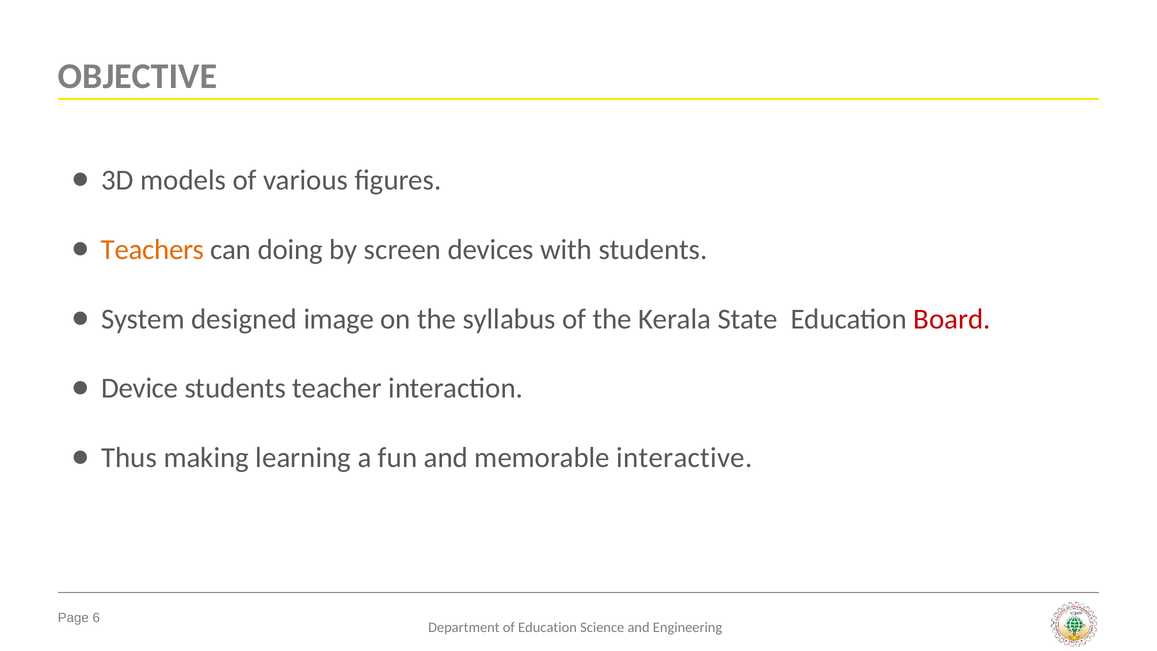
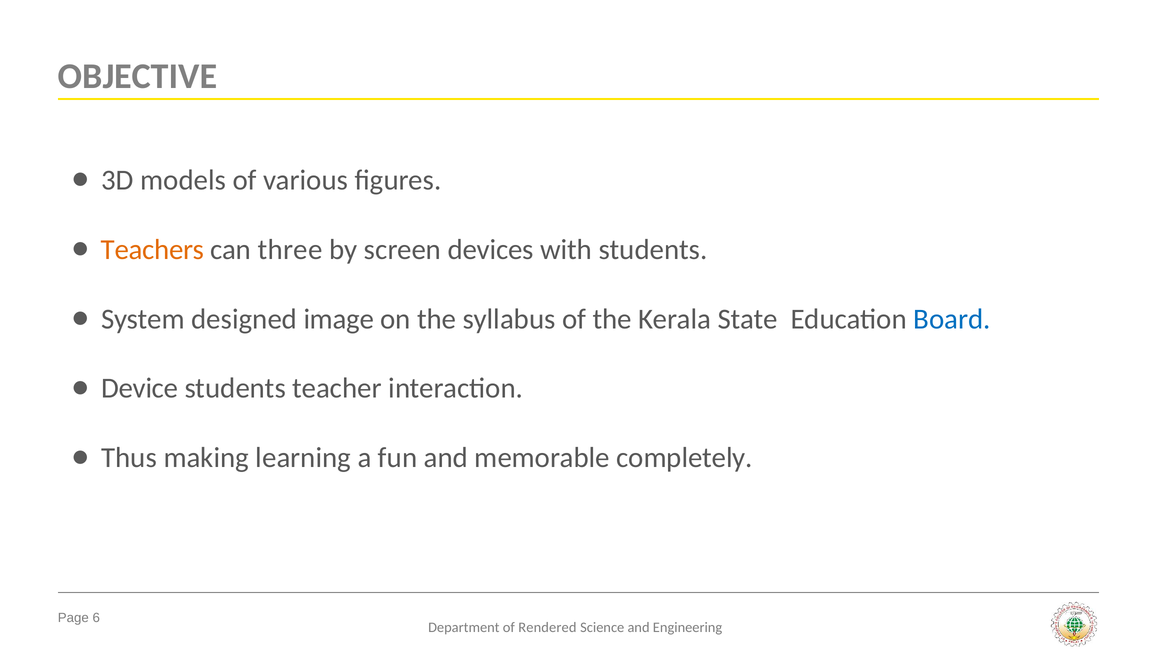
doing: doing -> three
Board colour: red -> blue
interactive: interactive -> completely
of Education: Education -> Rendered
